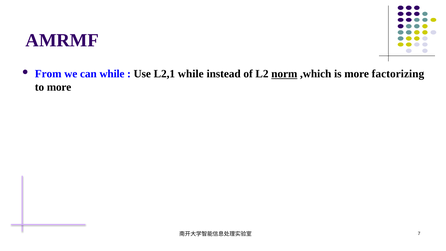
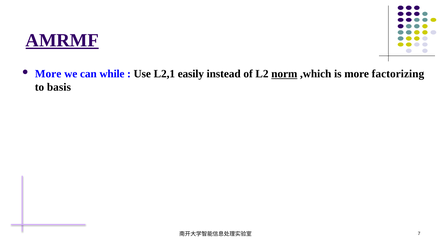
AMRMF underline: none -> present
From at (48, 74): From -> More
L2,1 while: while -> easily
to more: more -> basis
